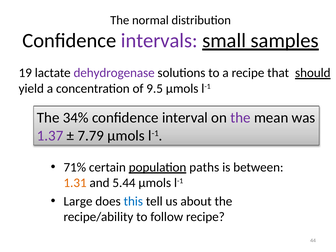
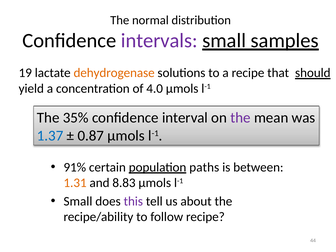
dehydrogenase colour: purple -> orange
9.5: 9.5 -> 4.0
34%: 34% -> 35%
1.37 colour: purple -> blue
7.79: 7.79 -> 0.87
71%: 71% -> 91%
5.44: 5.44 -> 8.83
Large at (78, 201): Large -> Small
this colour: blue -> purple
